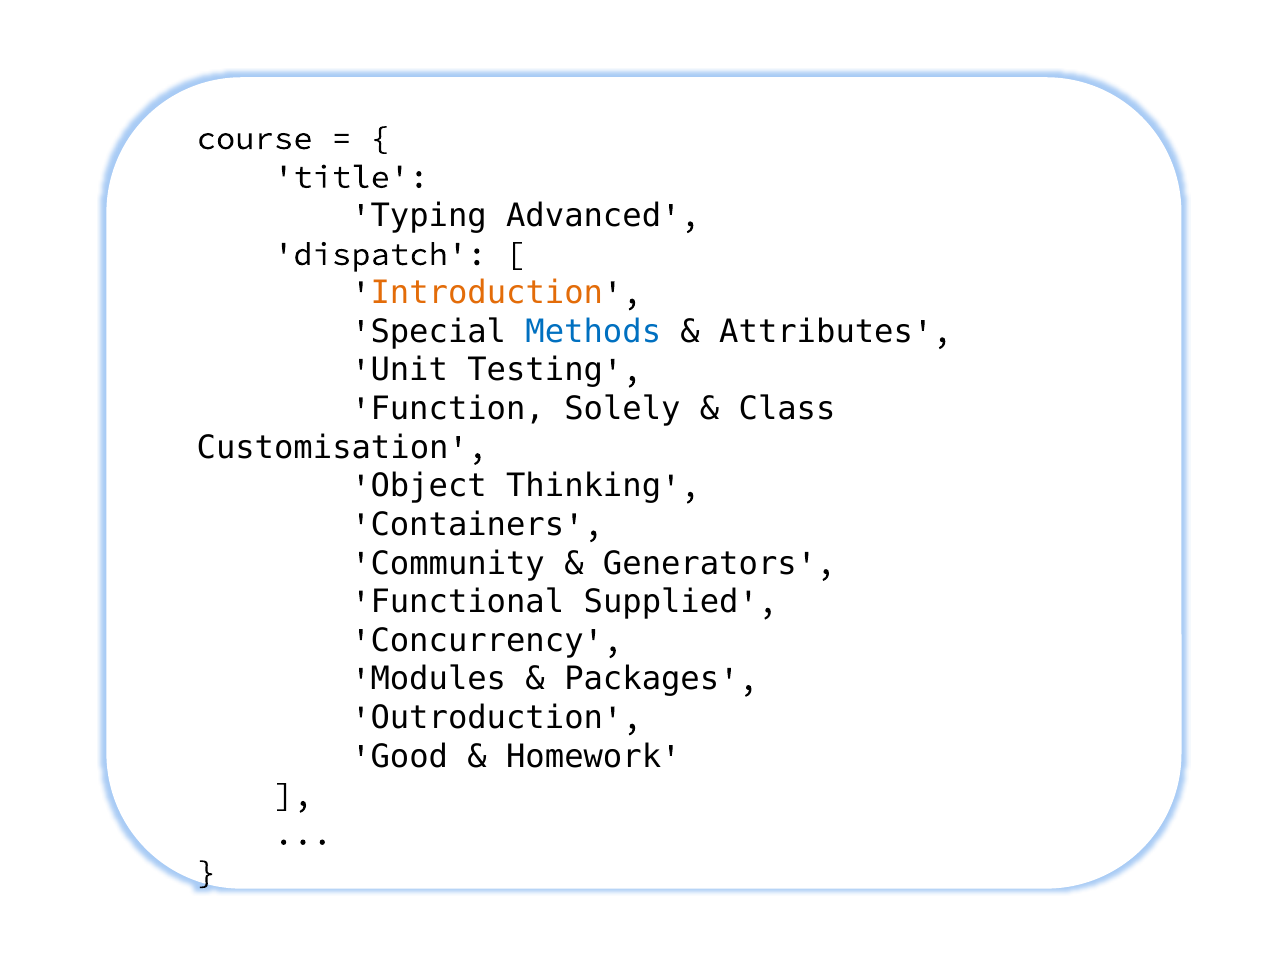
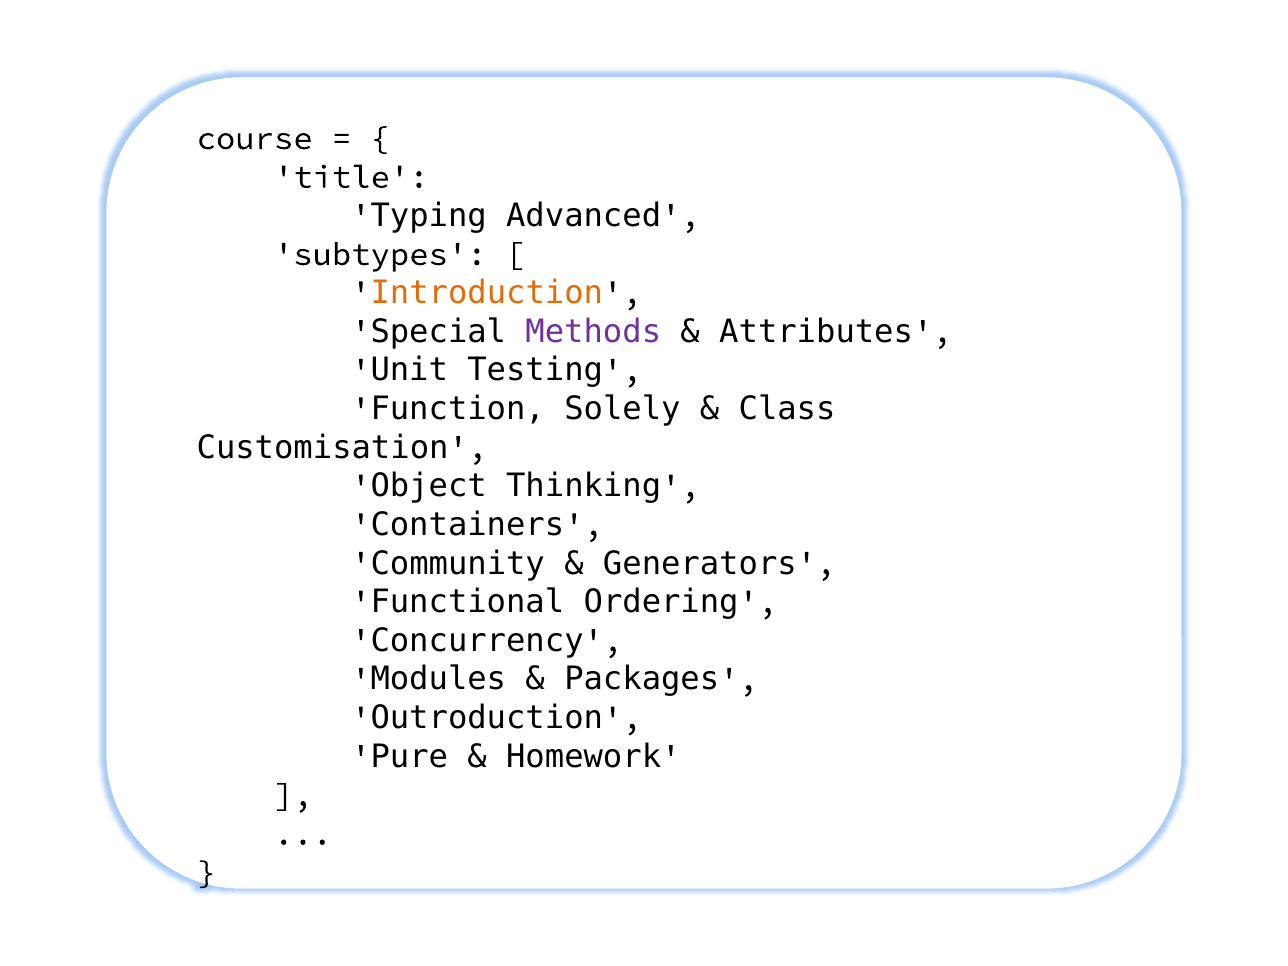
dispatch: dispatch -> subtypes
Methods colour: blue -> purple
Supplied: Supplied -> Ordering
Good: Good -> Pure
